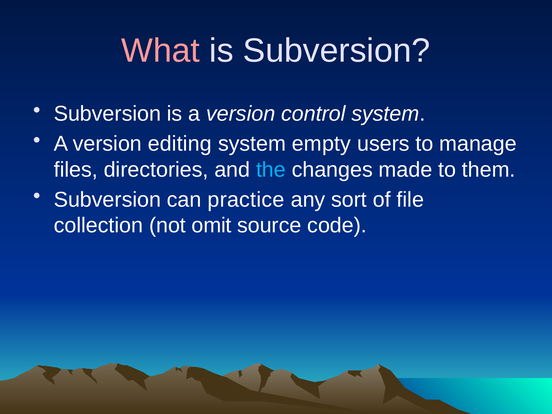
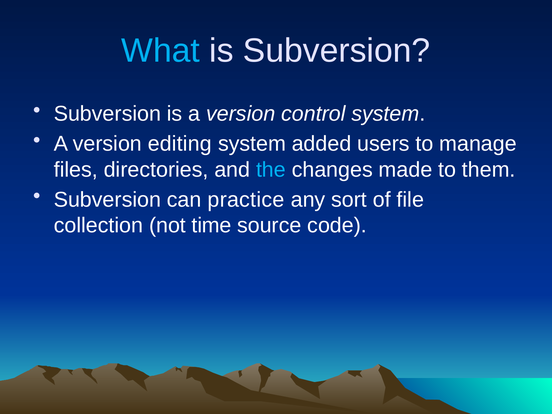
What colour: pink -> light blue
empty: empty -> added
omit: omit -> time
